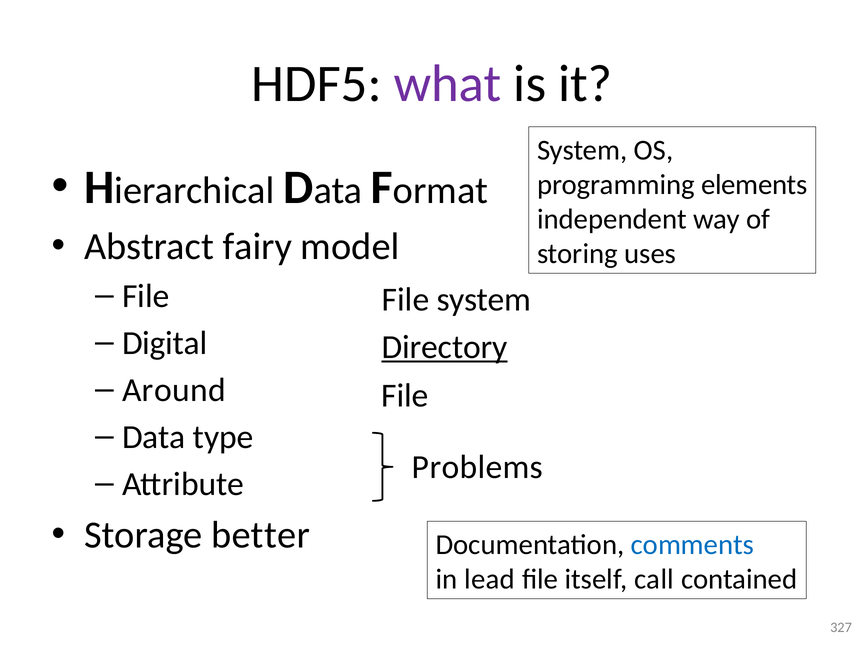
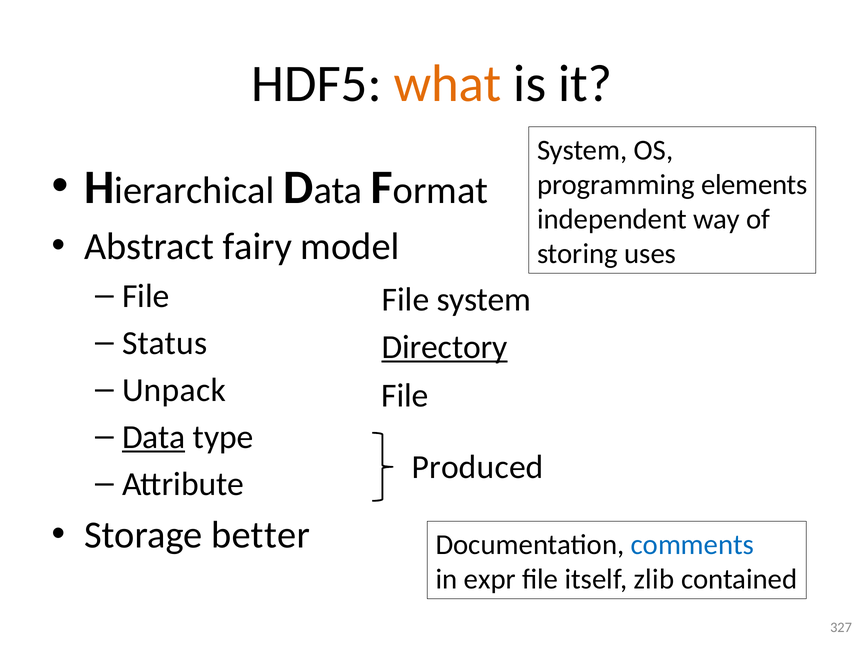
what colour: purple -> orange
Digital: Digital -> Status
Around: Around -> Unpack
Data underline: none -> present
Problems: Problems -> Produced
lead: lead -> expr
call: call -> zlib
